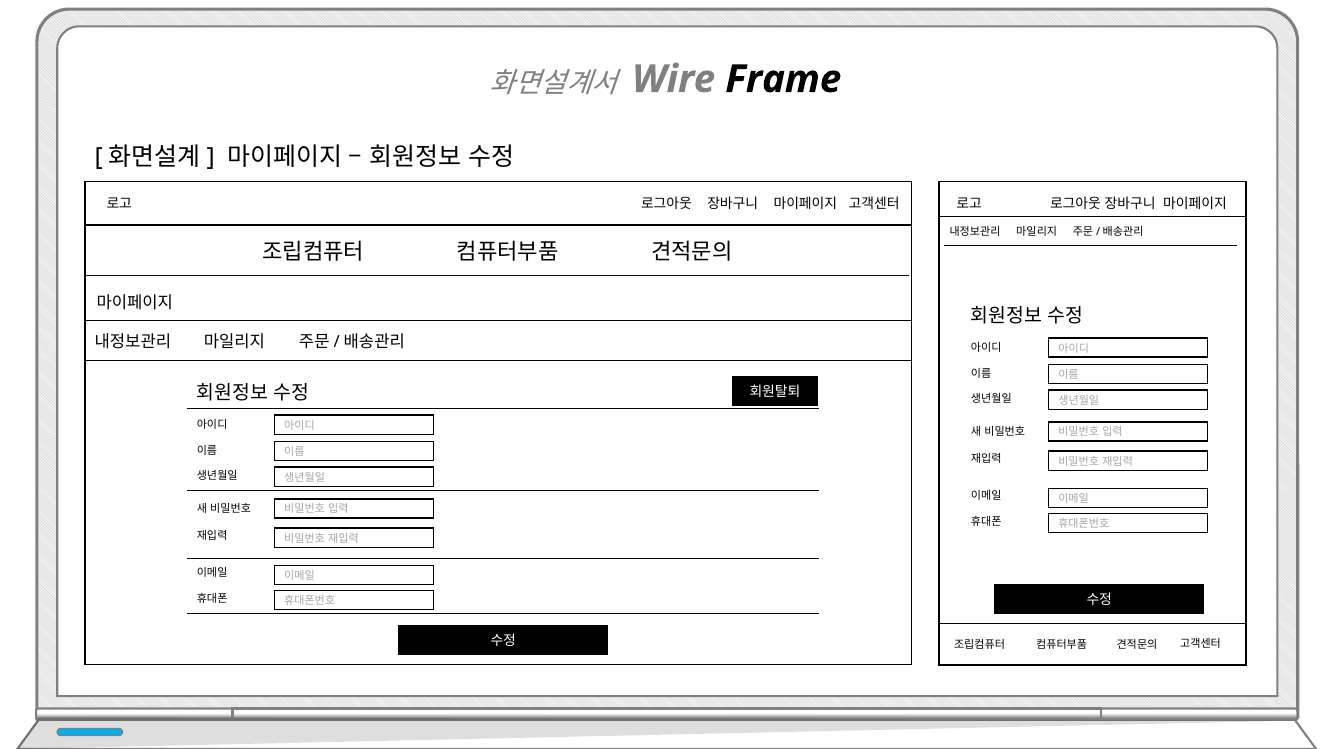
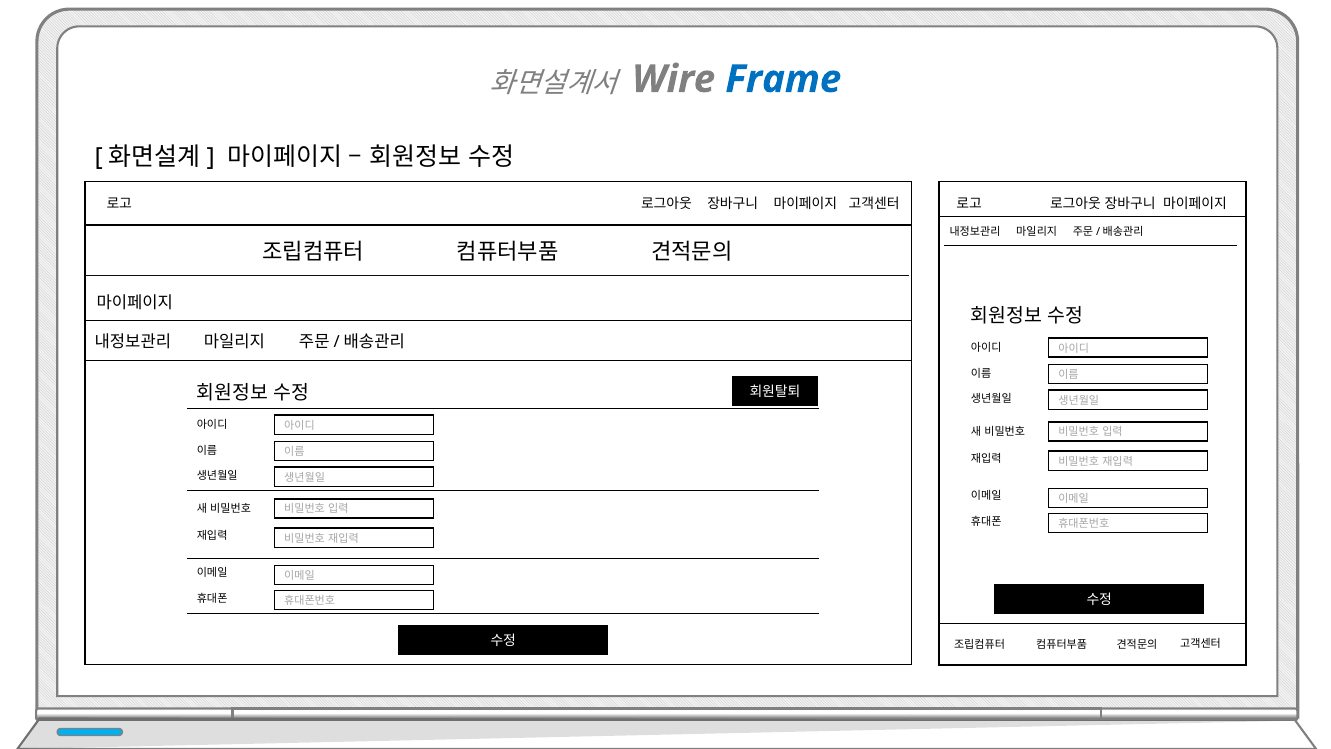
Frame colour: black -> blue
